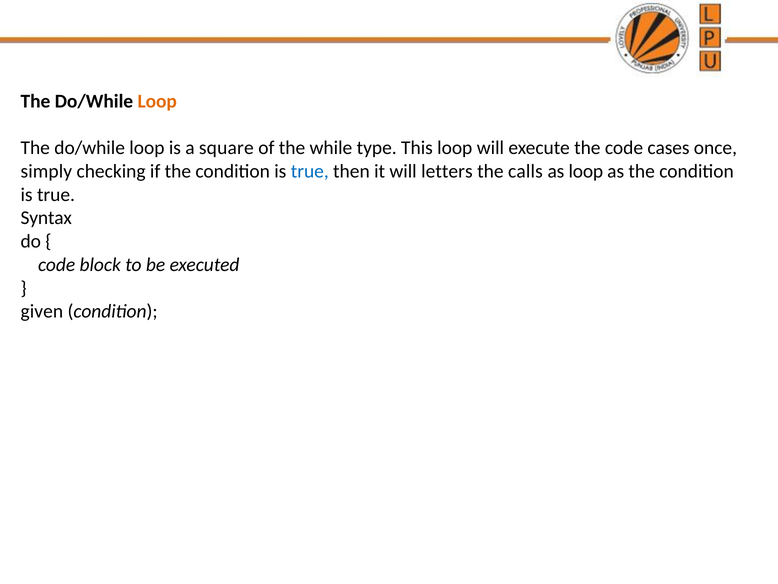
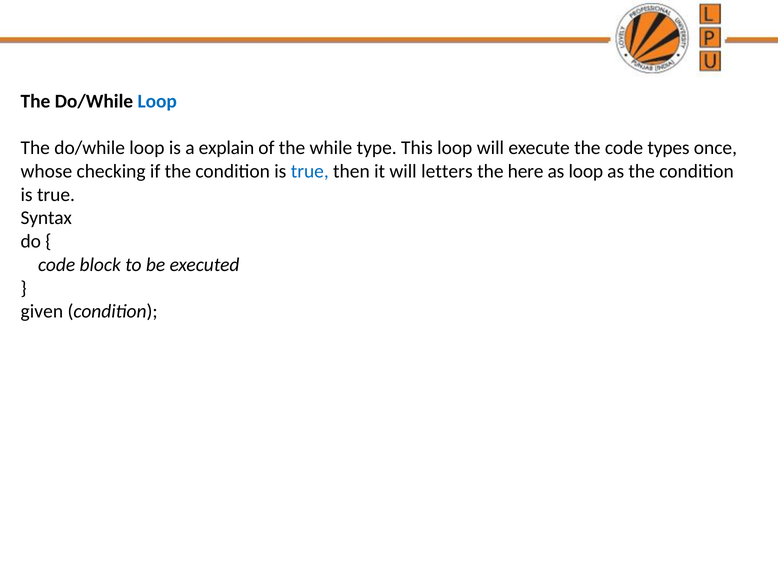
Loop at (157, 101) colour: orange -> blue
square: square -> explain
cases: cases -> types
simply: simply -> whose
calls: calls -> here
